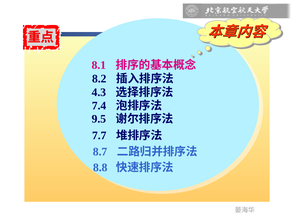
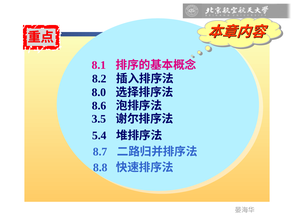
4.3: 4.3 -> 8.0
7.4: 7.4 -> 8.6
9.5: 9.5 -> 3.5
7.7: 7.7 -> 5.4
